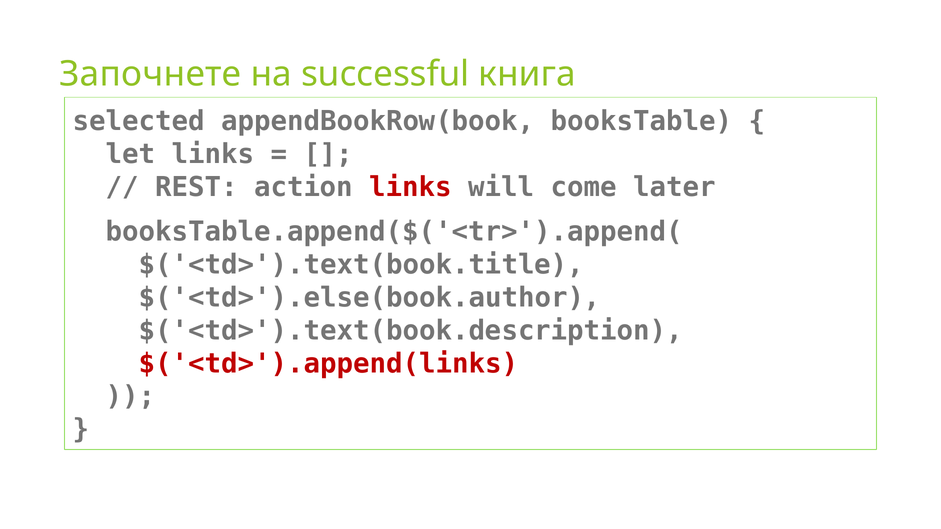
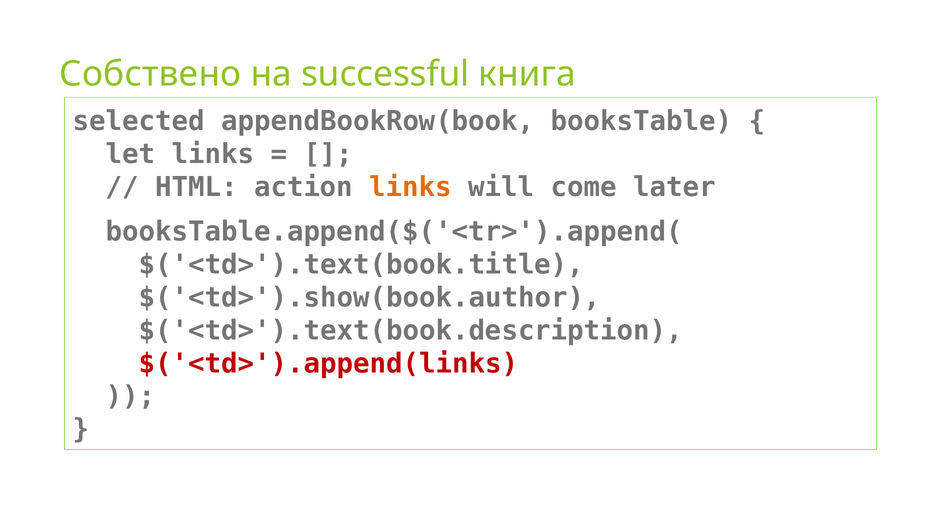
Започнете: Започнете -> Собствено
REST: REST -> HTML
links at (411, 187) colour: red -> orange
$('<td>').else(book.author: $('<td>').else(book.author -> $('<td>').show(book.author
